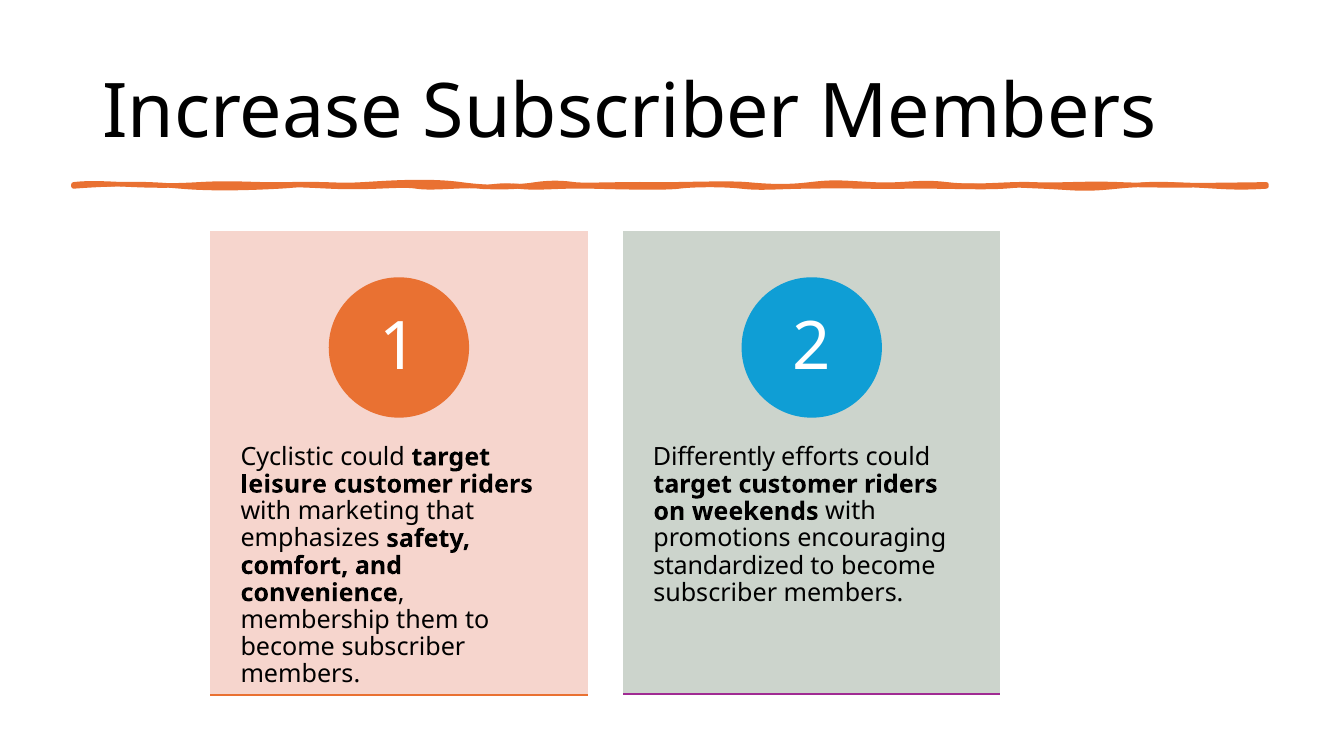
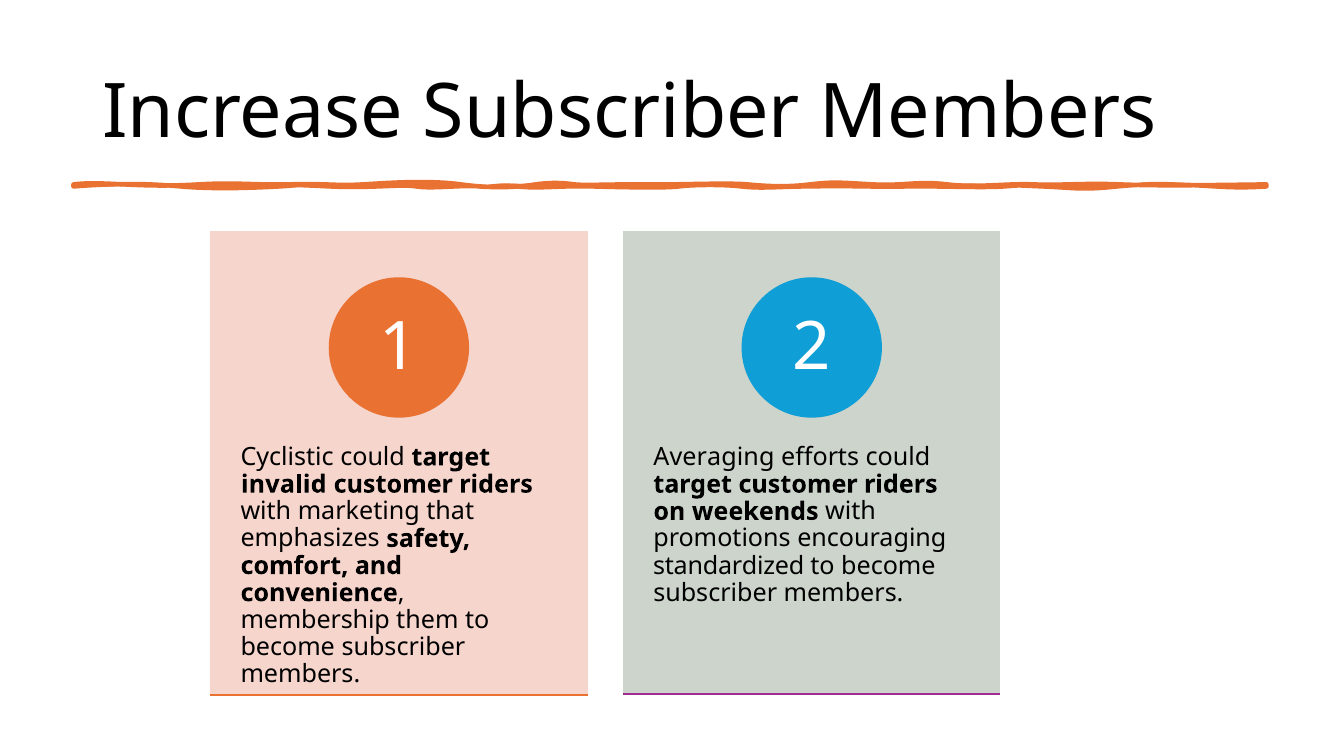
Differently: Differently -> Averaging
leisure: leisure -> invalid
